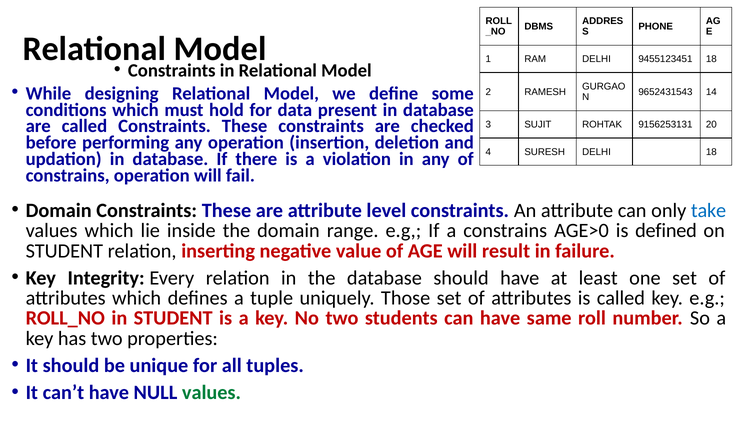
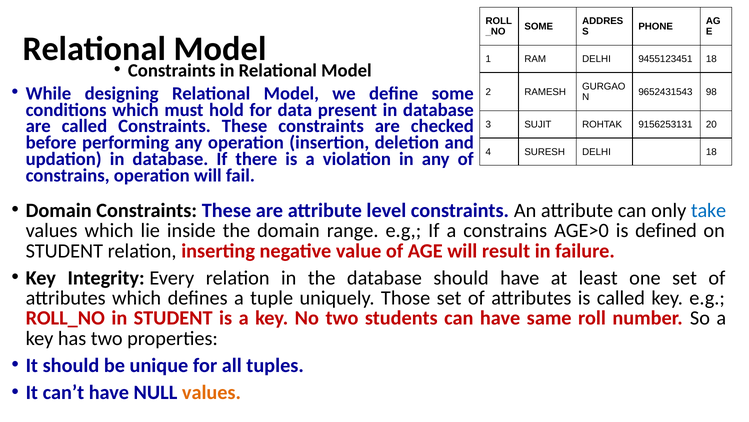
DBMS at (539, 26): DBMS -> SOME
14: 14 -> 98
values at (211, 392) colour: green -> orange
